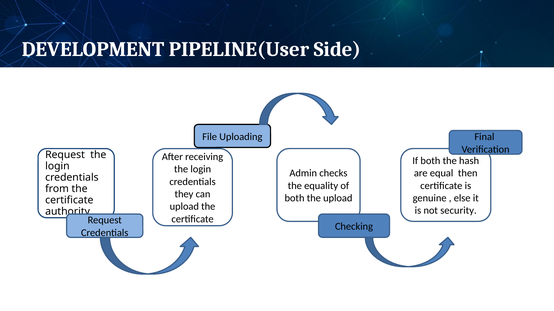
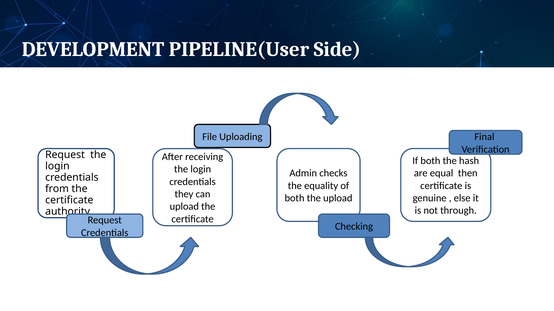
security: security -> through
